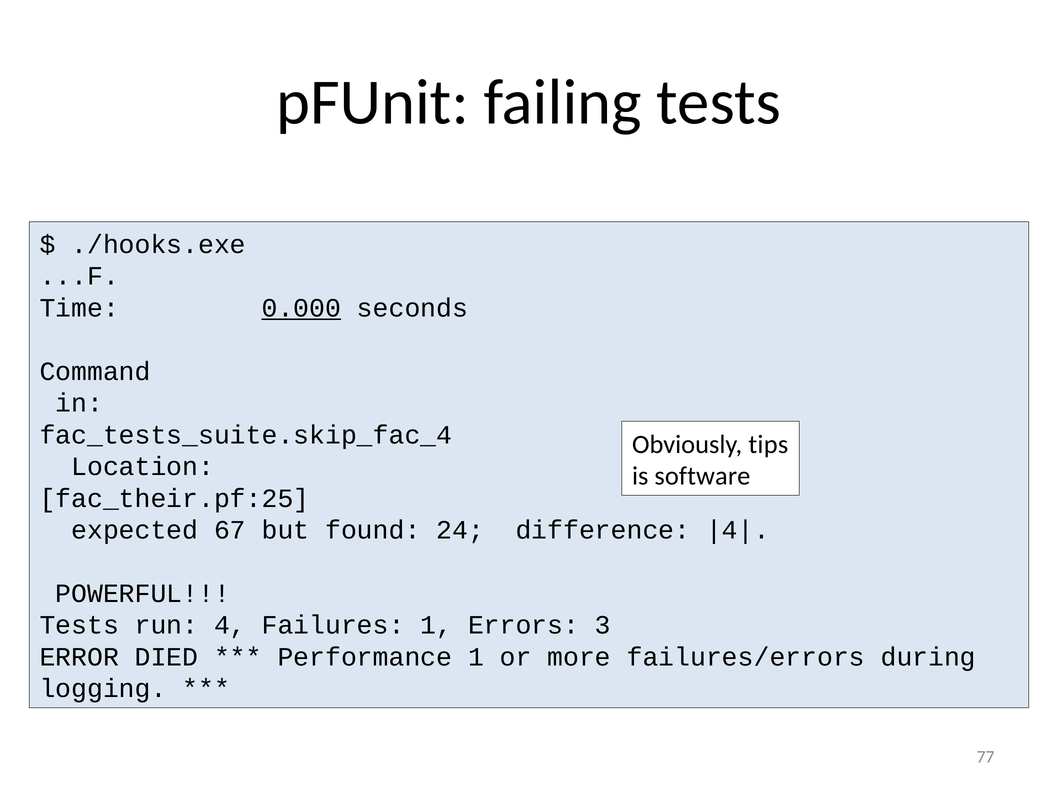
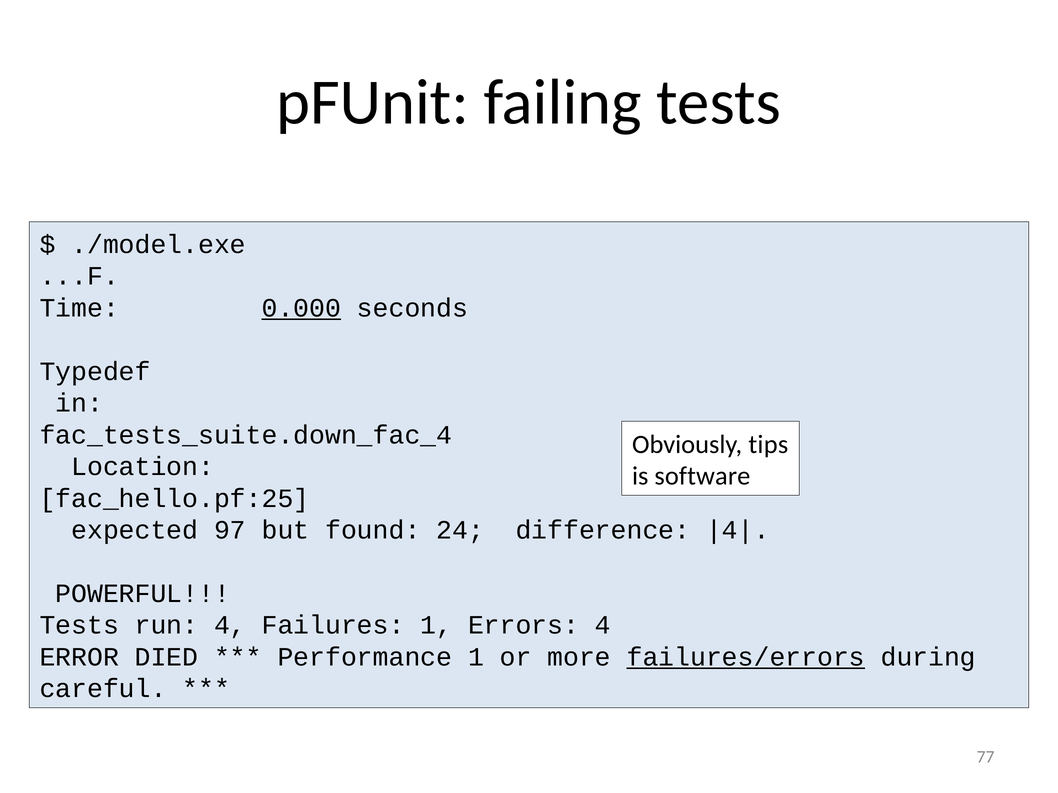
./hooks.exe: ./hooks.exe -> ./model.exe
Command: Command -> Typedef
fac_tests_suite.skip_fac_4: fac_tests_suite.skip_fac_4 -> fac_tests_suite.down_fac_4
fac_their.pf:25: fac_their.pf:25 -> fac_hello.pf:25
67: 67 -> 97
Errors 3: 3 -> 4
failures/errors underline: none -> present
logging: logging -> careful
